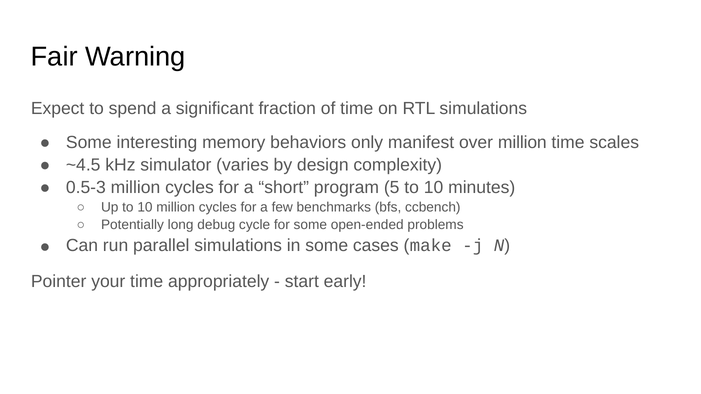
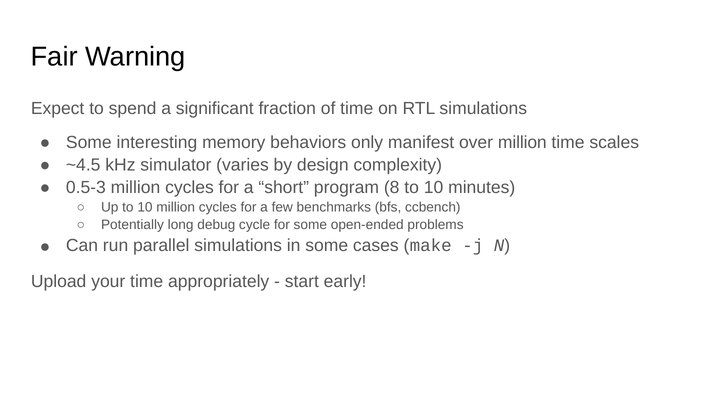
5: 5 -> 8
Pointer: Pointer -> Upload
